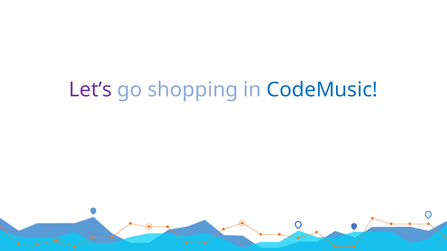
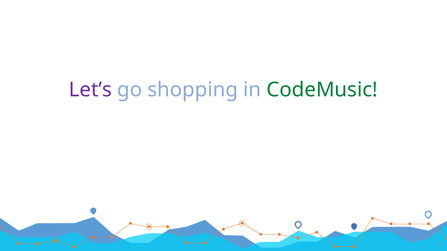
CodeMusic colour: blue -> green
